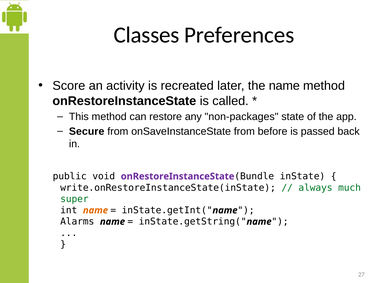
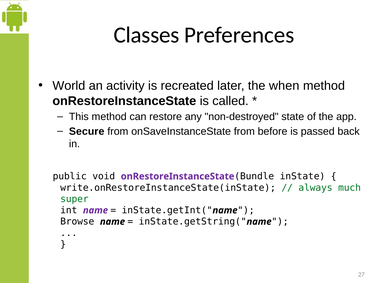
Score: Score -> World
the name: name -> when
non-packages: non-packages -> non-destroyed
name at (95, 210) colour: orange -> purple
Alarms: Alarms -> Browse
